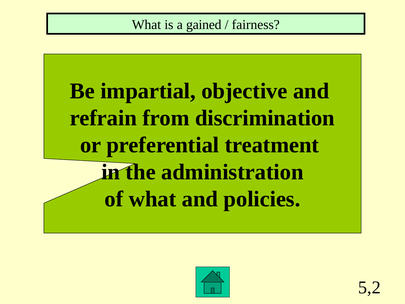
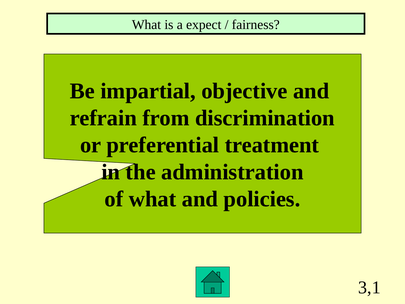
gained: gained -> expect
5,2: 5,2 -> 3,1
